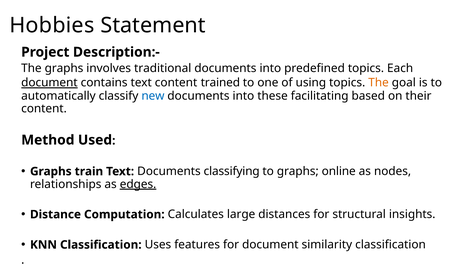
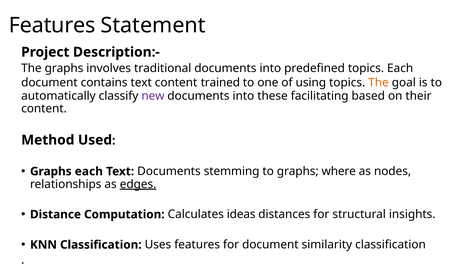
Hobbies at (52, 25): Hobbies -> Features
document at (49, 83) underline: present -> none
new colour: blue -> purple
Graphs train: train -> each
classifying: classifying -> stemming
online: online -> where
large: large -> ideas
